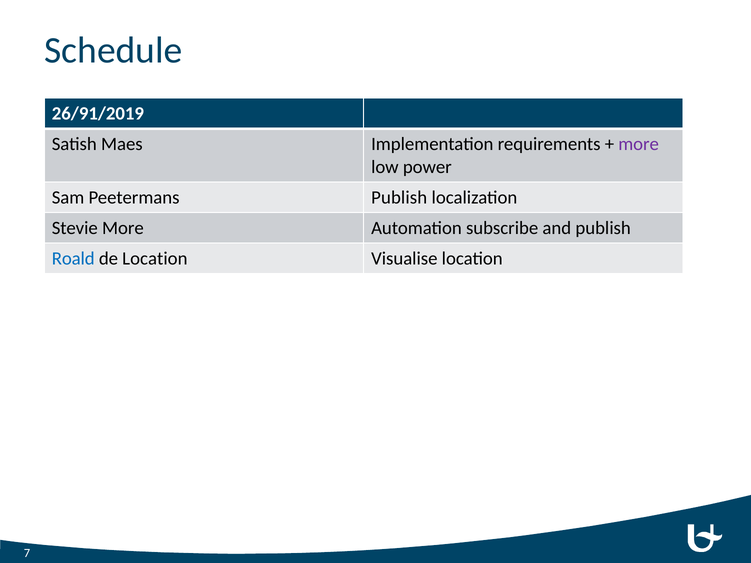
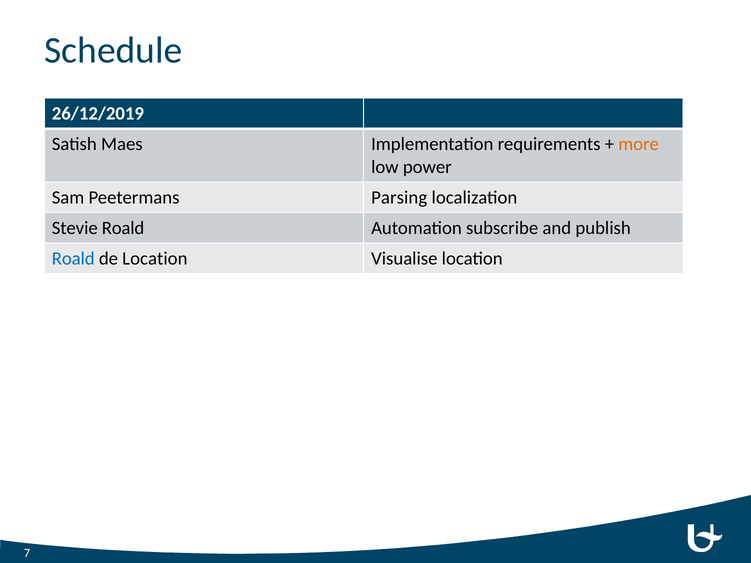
26/91/2019: 26/91/2019 -> 26/12/2019
more at (639, 144) colour: purple -> orange
Peetermans Publish: Publish -> Parsing
Stevie More: More -> Roald
